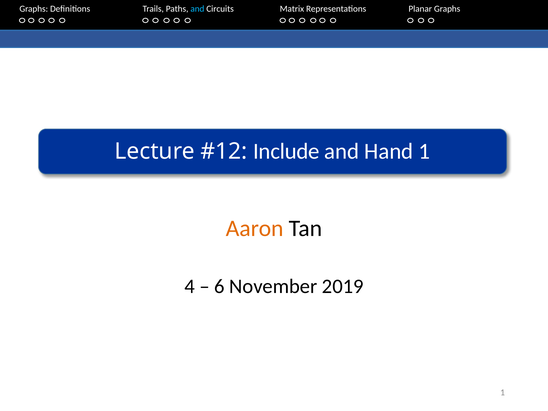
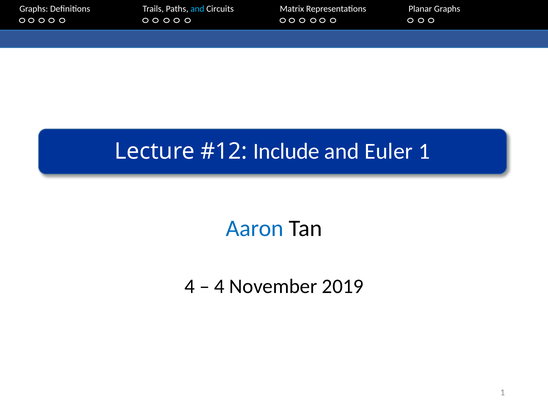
Hand: Hand -> Euler
Aaron colour: orange -> blue
6 at (219, 286): 6 -> 4
